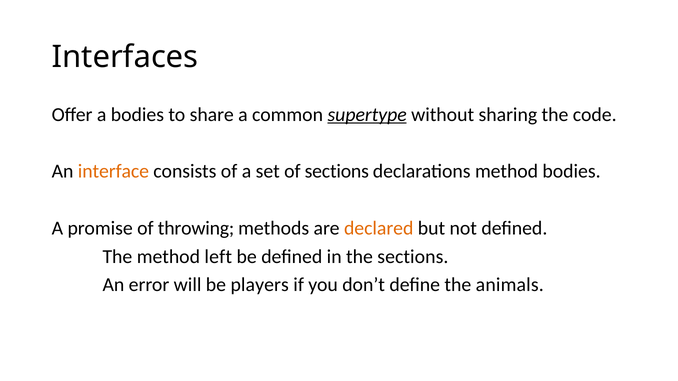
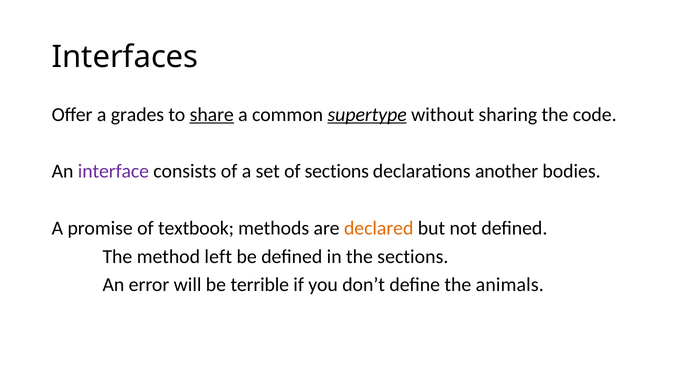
a bodies: bodies -> grades
share underline: none -> present
interface colour: orange -> purple
declarations method: method -> another
throwing: throwing -> textbook
players: players -> terrible
